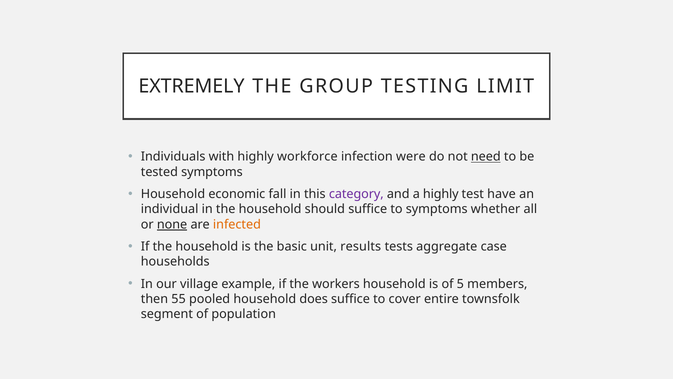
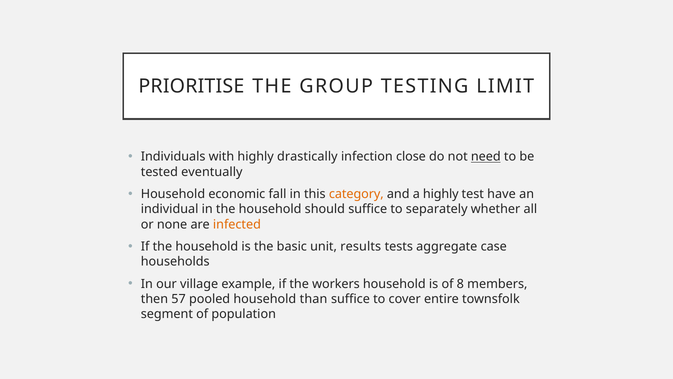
EXTREMELY: EXTREMELY -> PRIORITISE
workforce: workforce -> drastically
were: were -> close
tested symptoms: symptoms -> eventually
category colour: purple -> orange
to symptoms: symptoms -> separately
none underline: present -> none
5: 5 -> 8
55: 55 -> 57
does: does -> than
